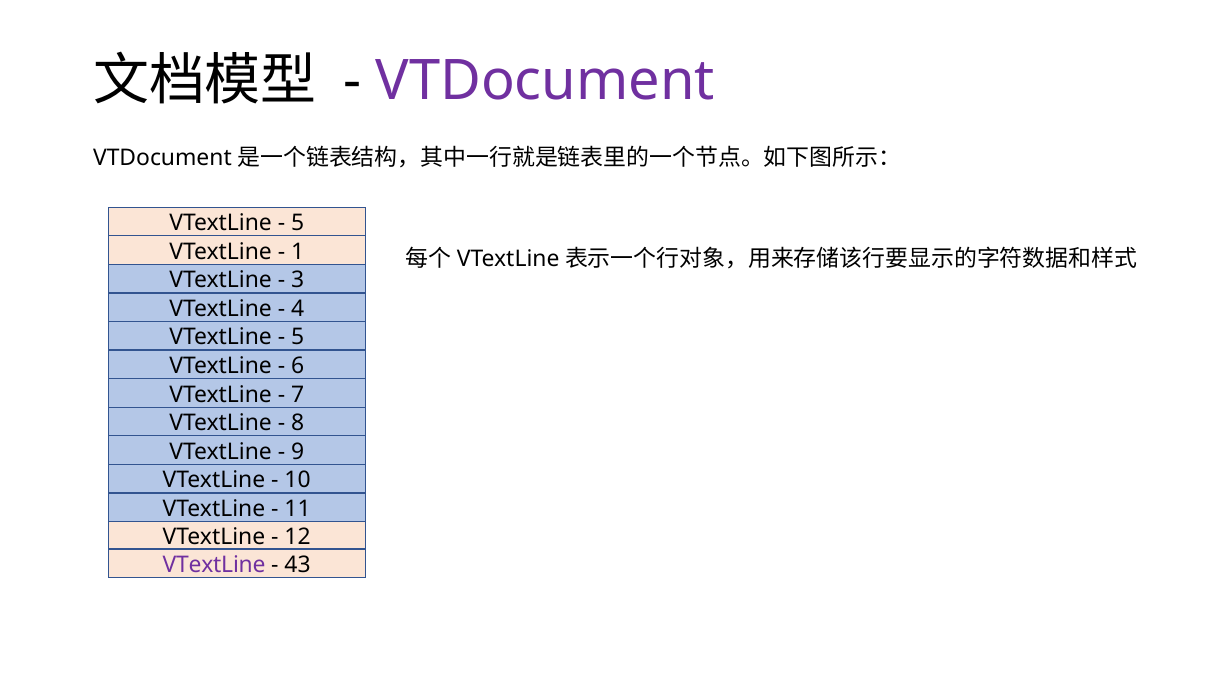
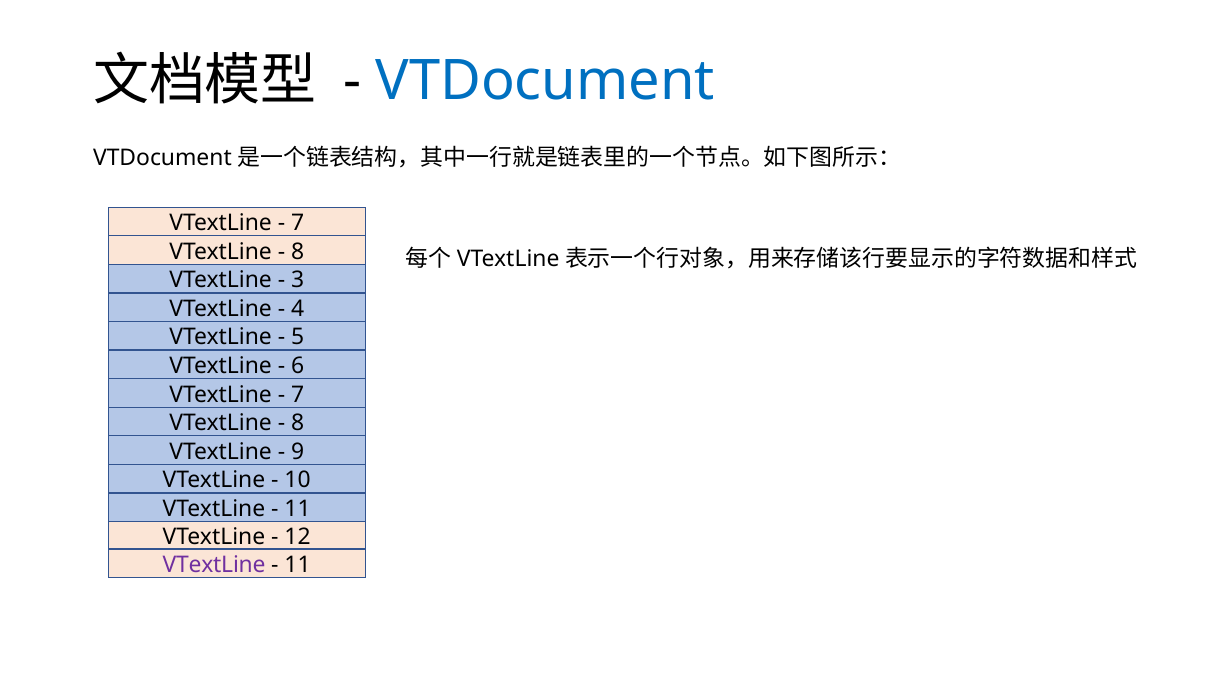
VTDocument colour: purple -> blue
5 at (298, 223): 5 -> 7
1 at (298, 252): 1 -> 8
43 at (298, 565): 43 -> 11
